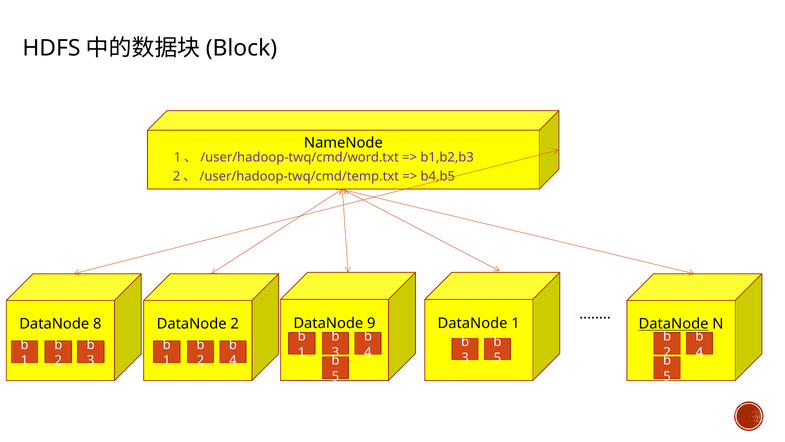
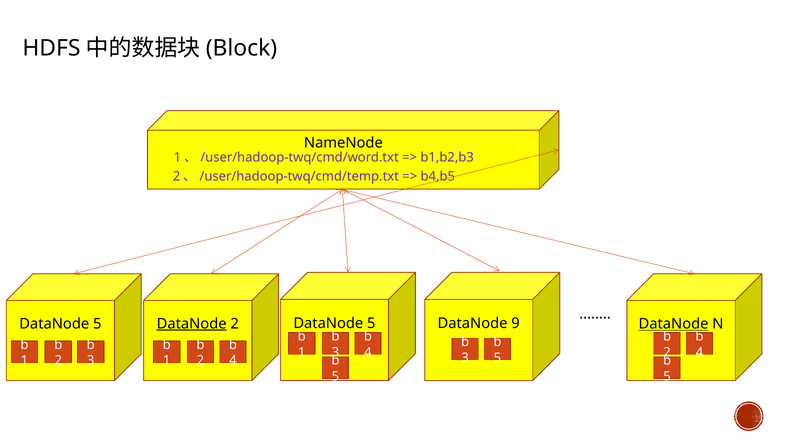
9 at (371, 323): 9 -> 5
DataNode 1: 1 -> 9
8 at (97, 324): 8 -> 5
DataNode at (192, 324) underline: none -> present
